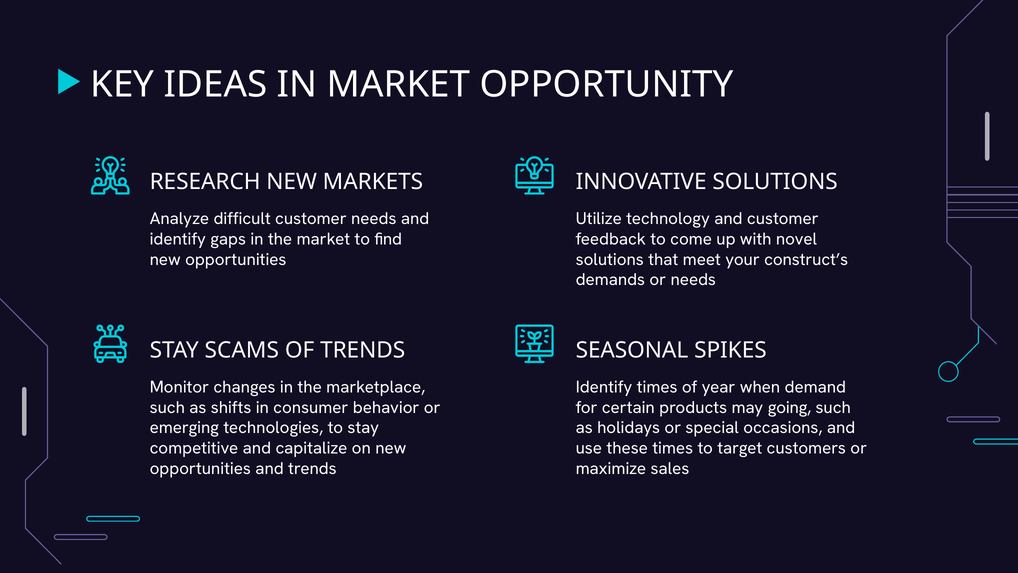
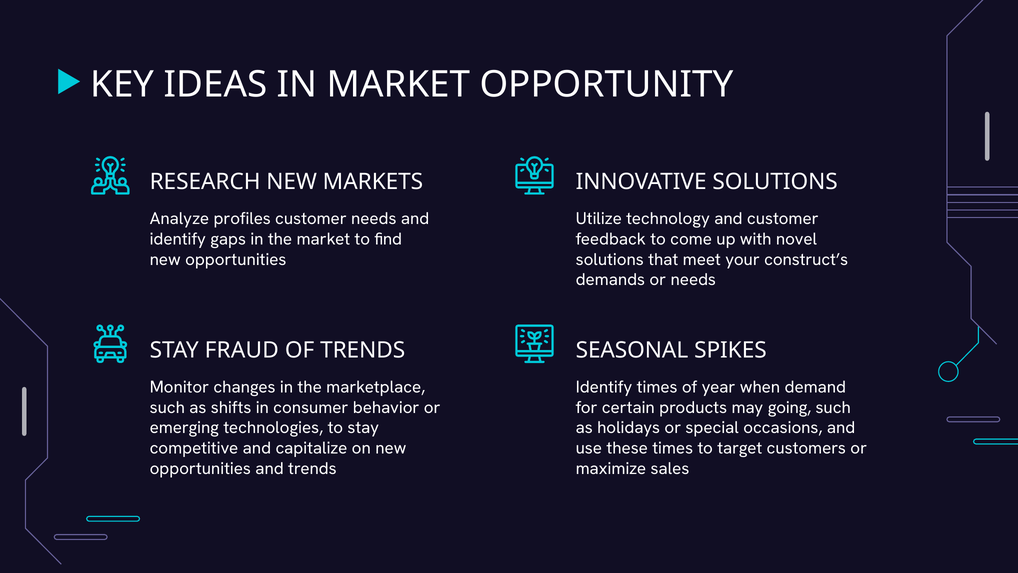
difficult: difficult -> profiles
SCAMS: SCAMS -> FRAUD
